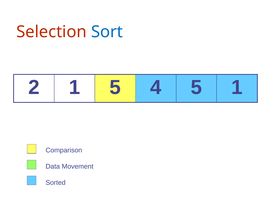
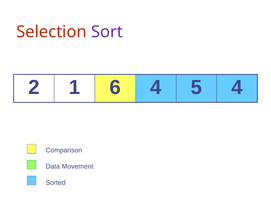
Sort colour: blue -> purple
1 5: 5 -> 6
5 1: 1 -> 4
